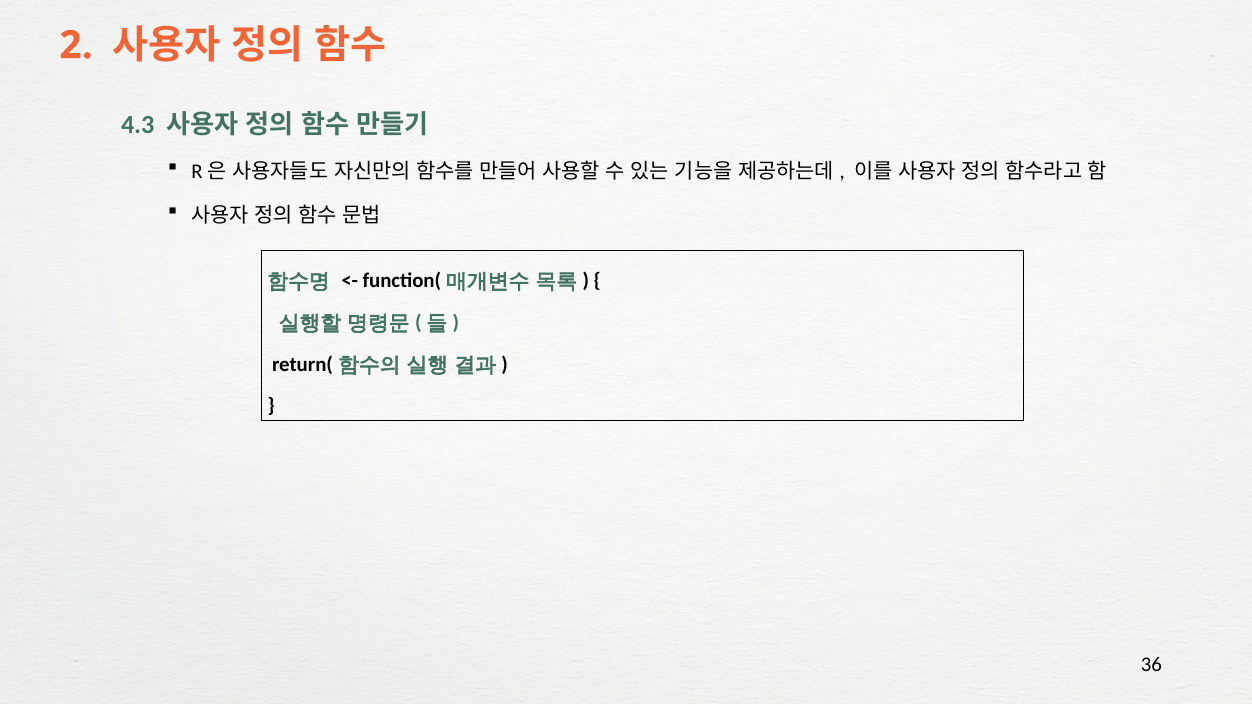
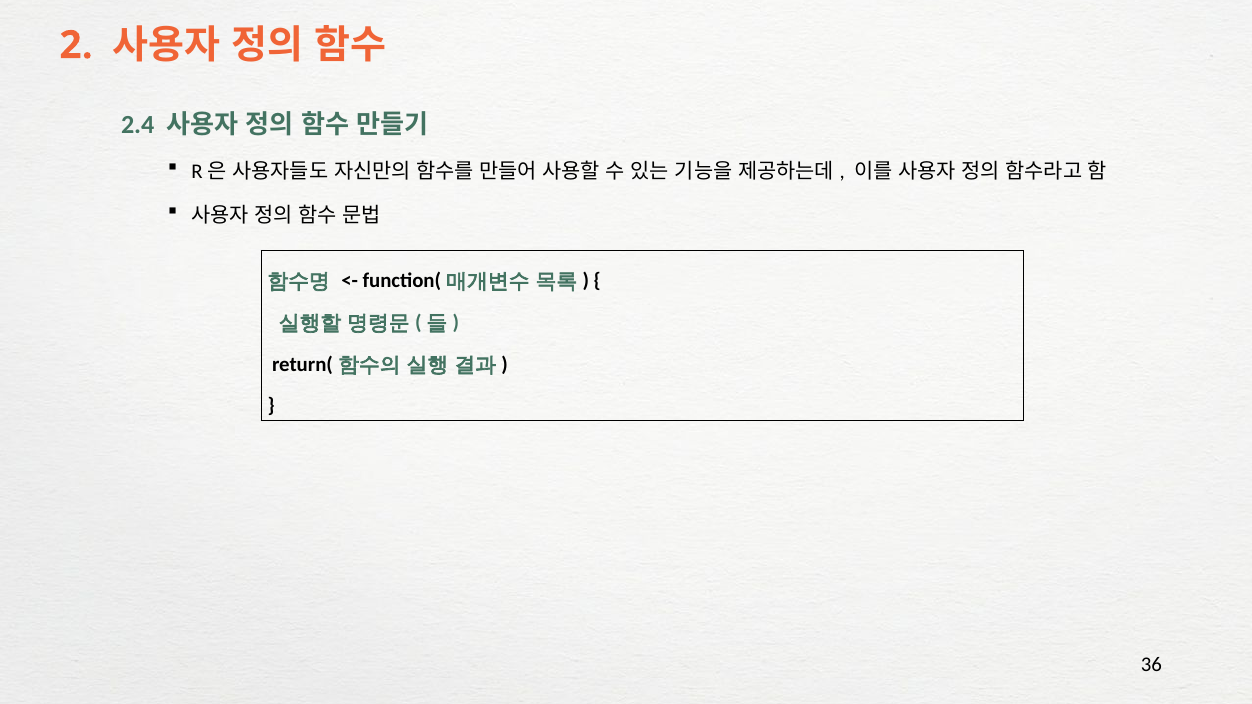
4.3: 4.3 -> 2.4
